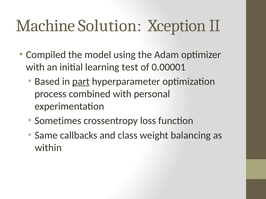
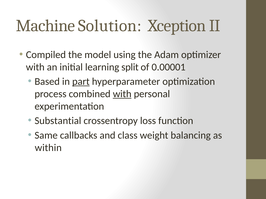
test: test -> split
with at (122, 94) underline: none -> present
Sometimes: Sometimes -> Substantial
